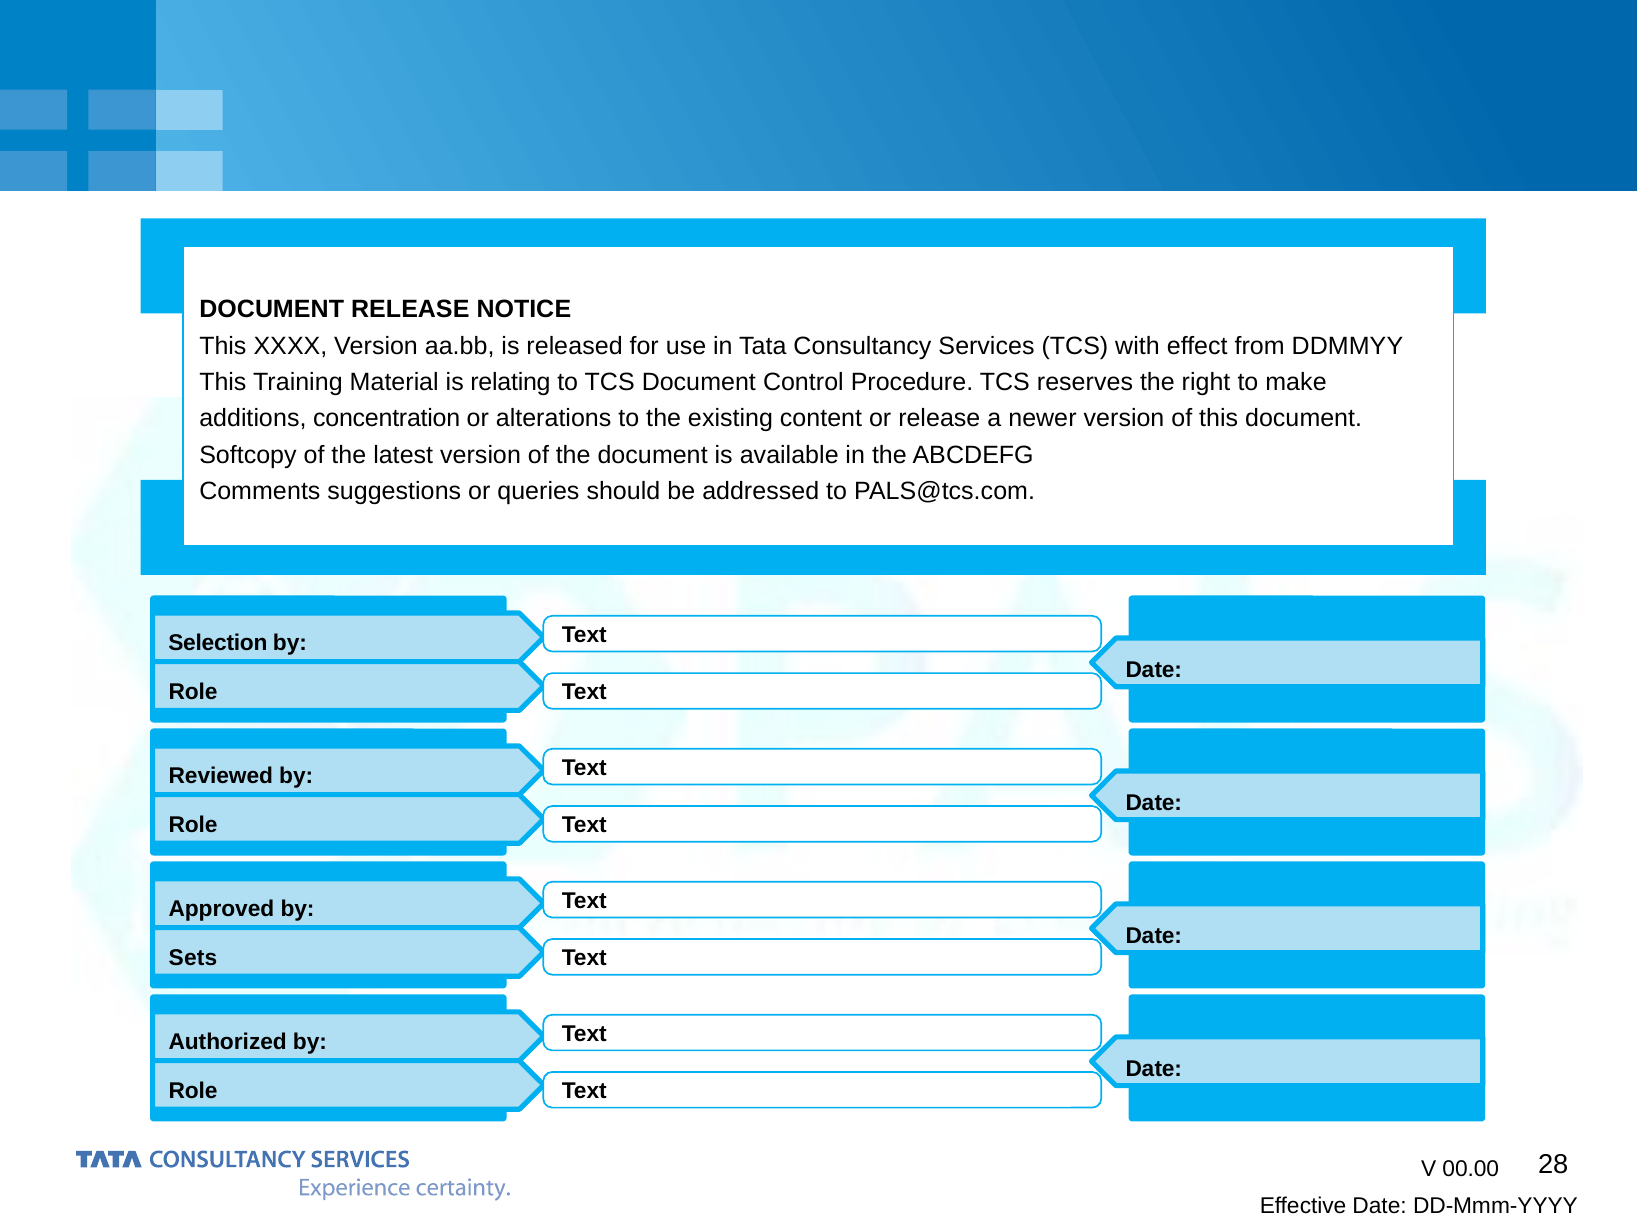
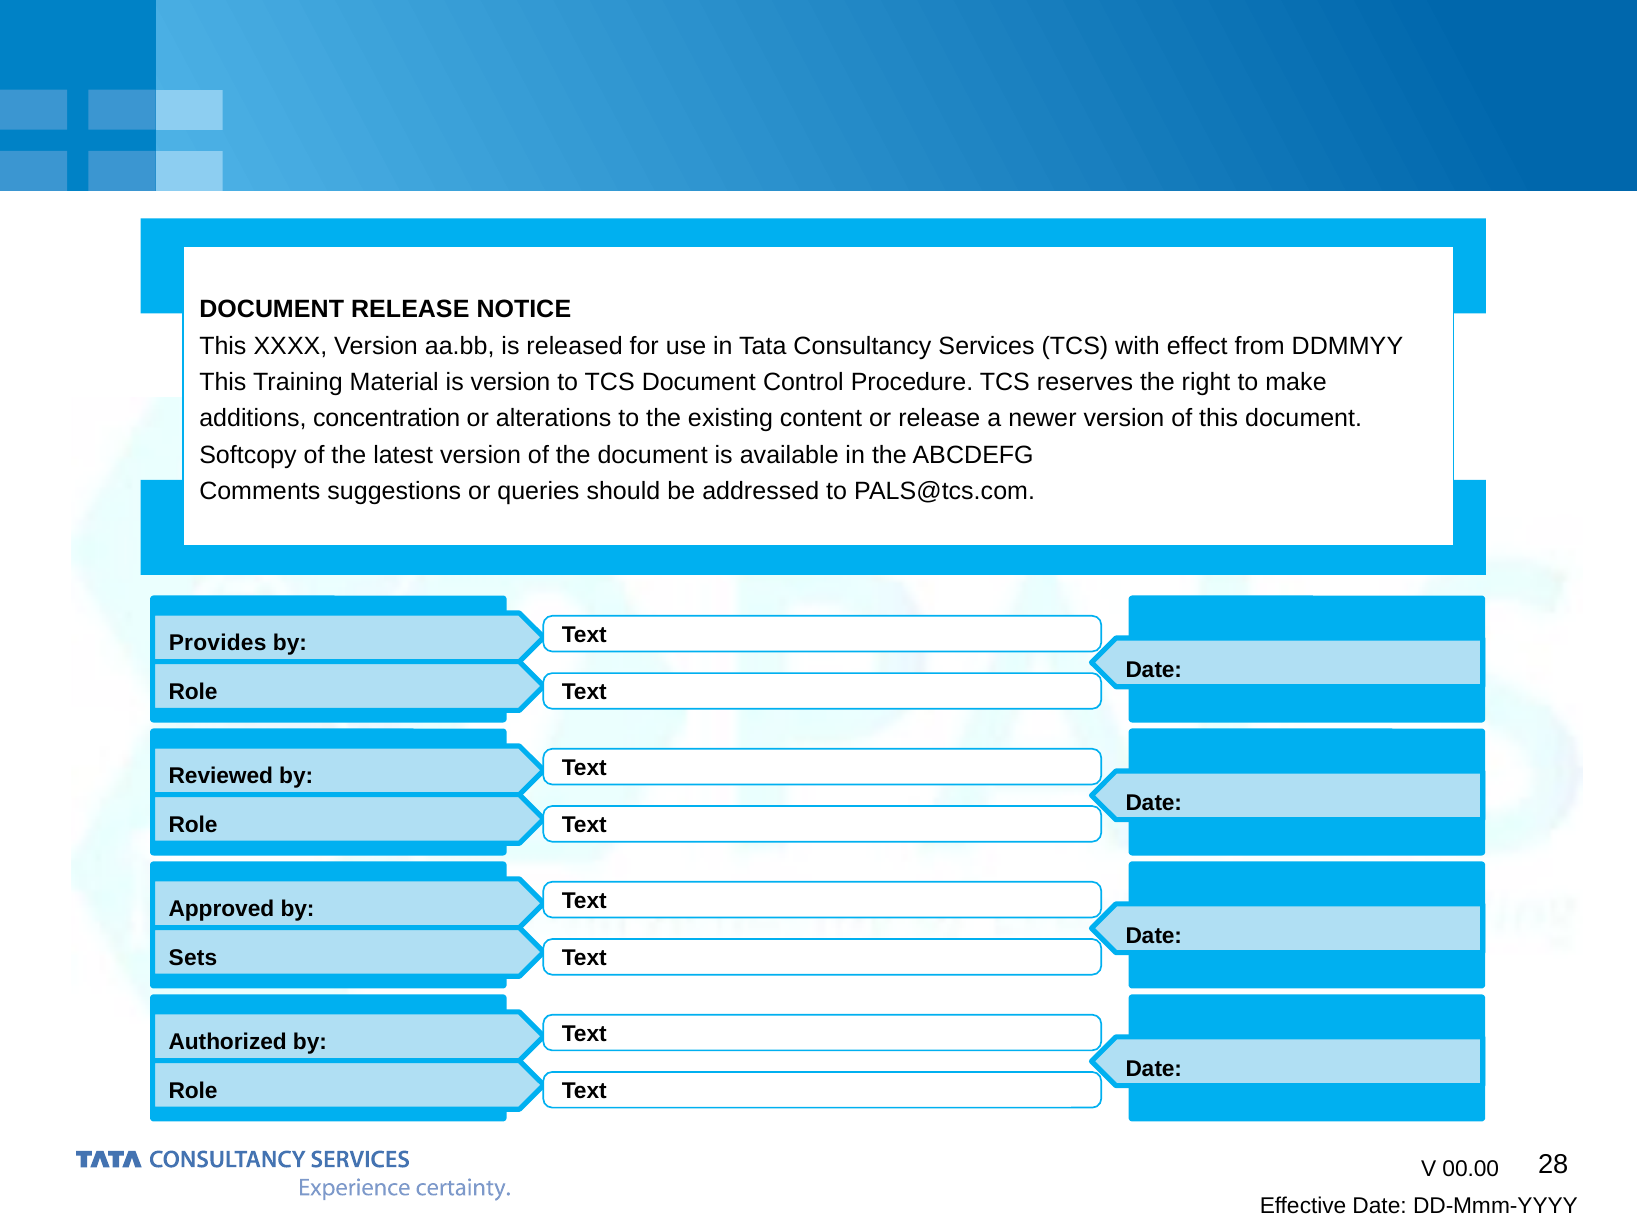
is relating: relating -> version
Selection: Selection -> Provides
